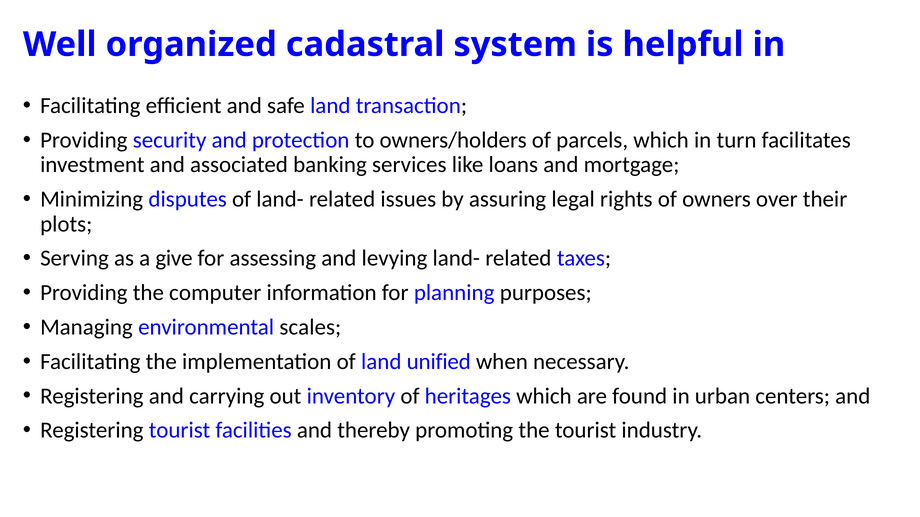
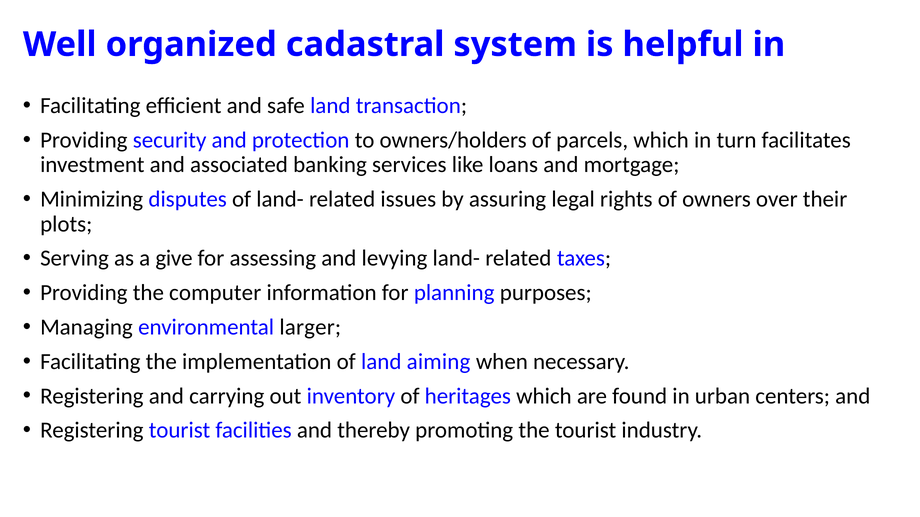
scales: scales -> larger
unified: unified -> aiming
